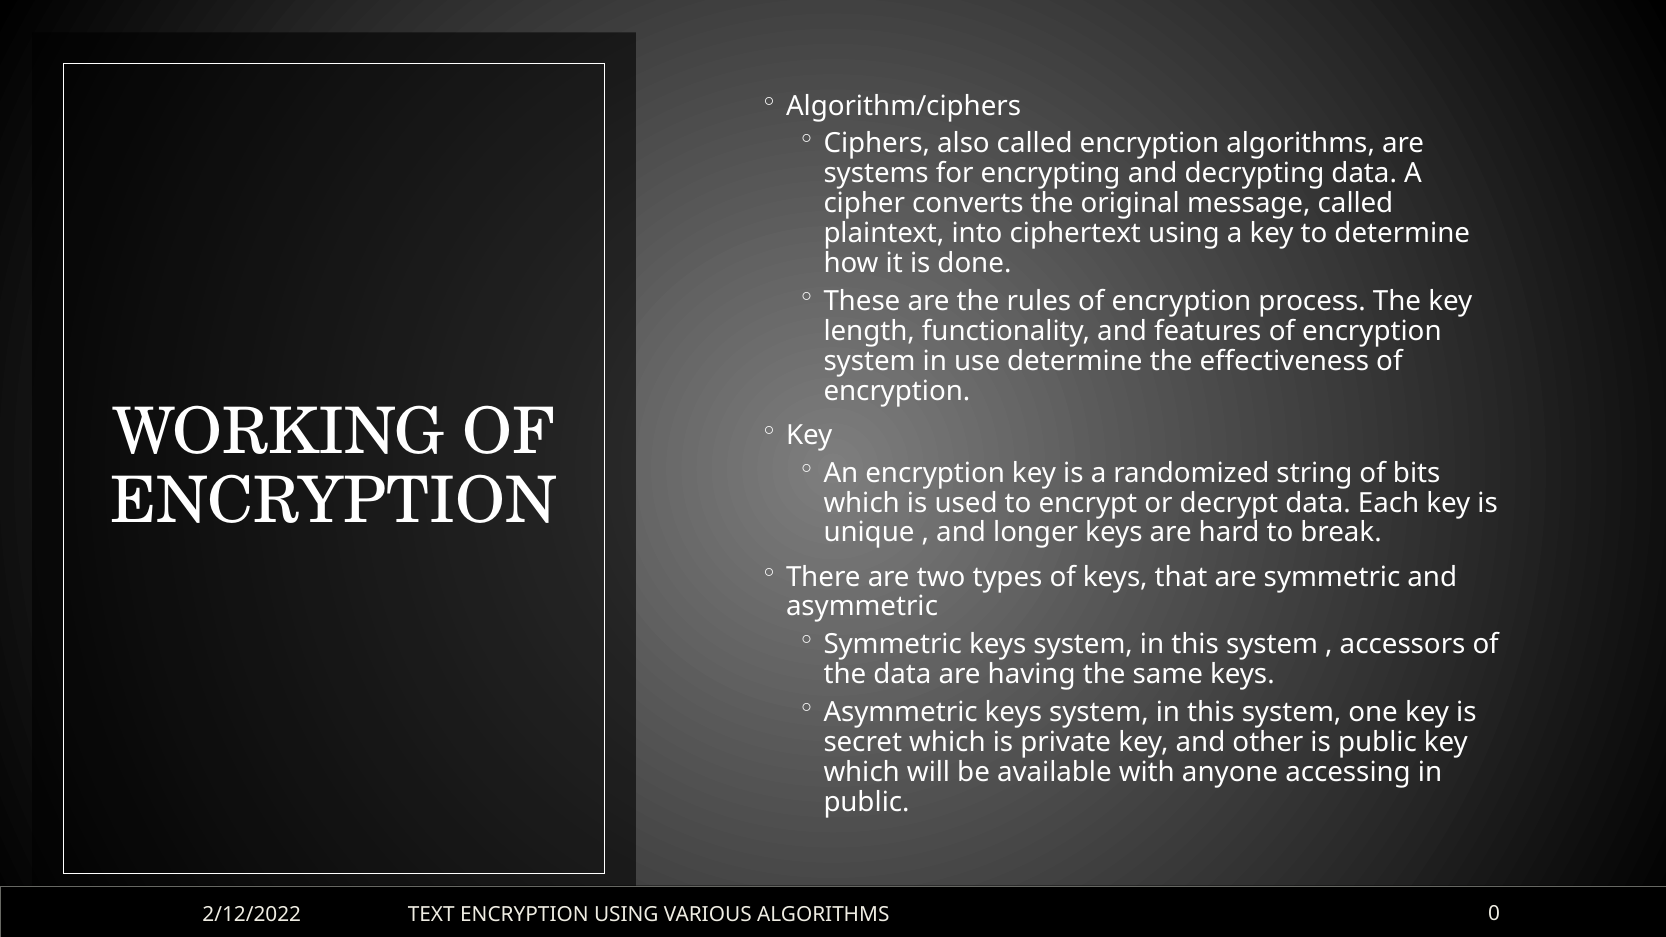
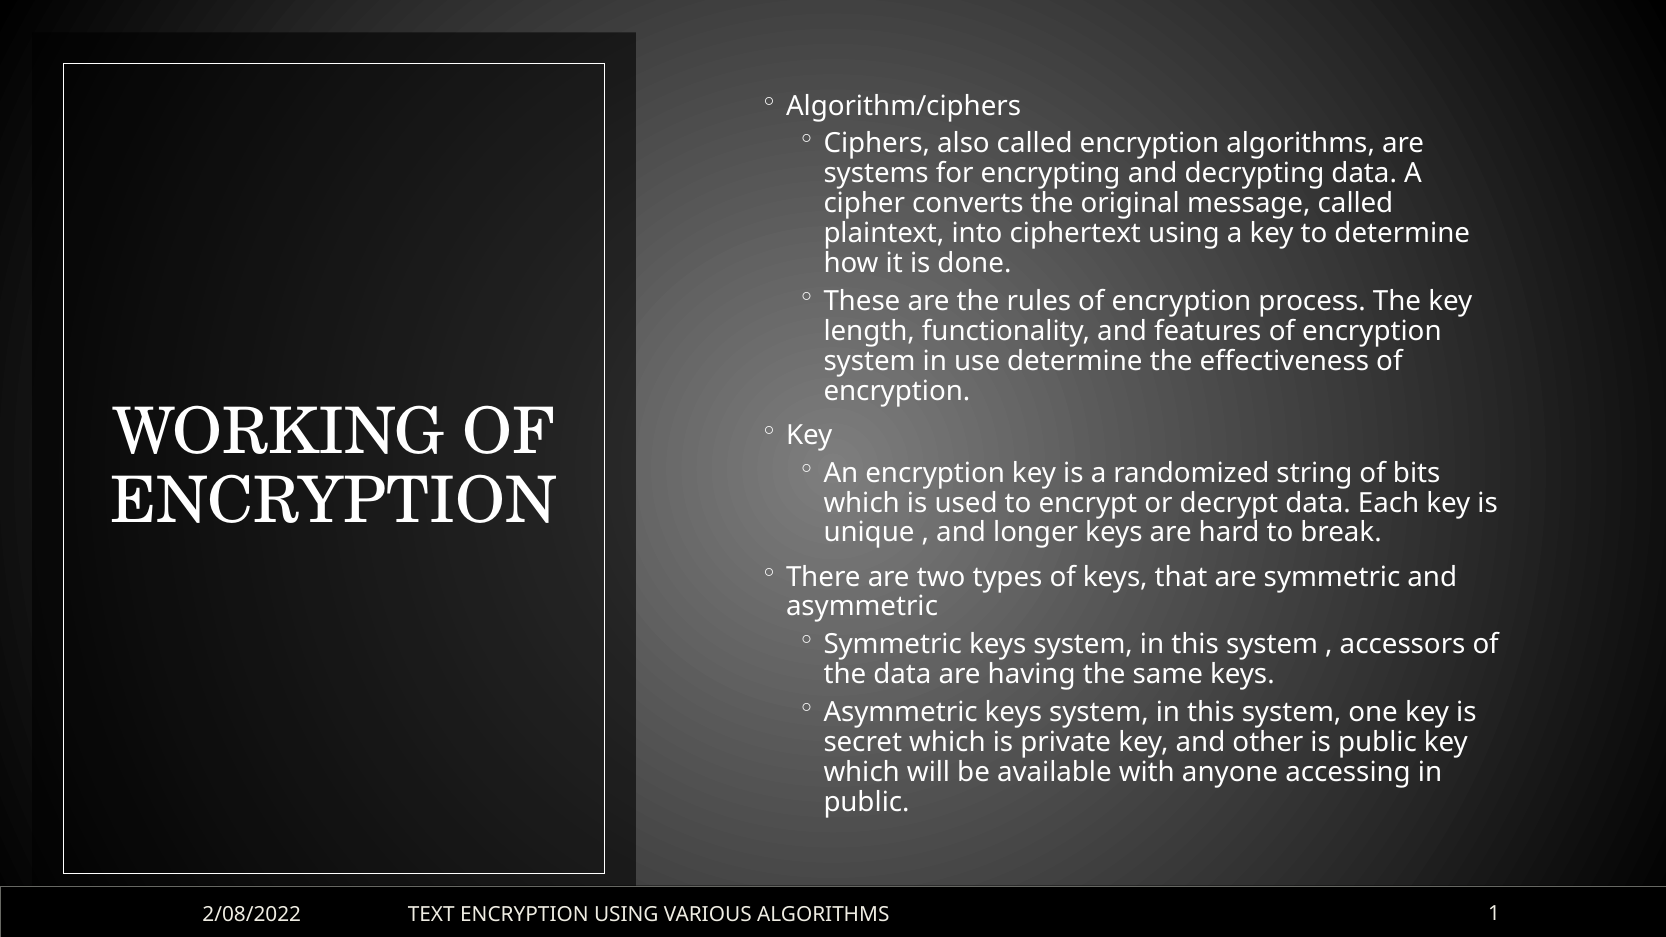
2/12/2022: 2/12/2022 -> 2/08/2022
0: 0 -> 1
